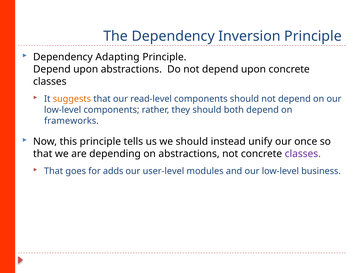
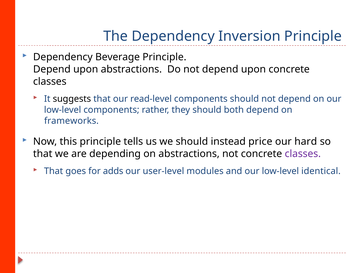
Adapting: Adapting -> Beverage
suggests colour: orange -> black
unify: unify -> price
once: once -> hard
business: business -> identical
